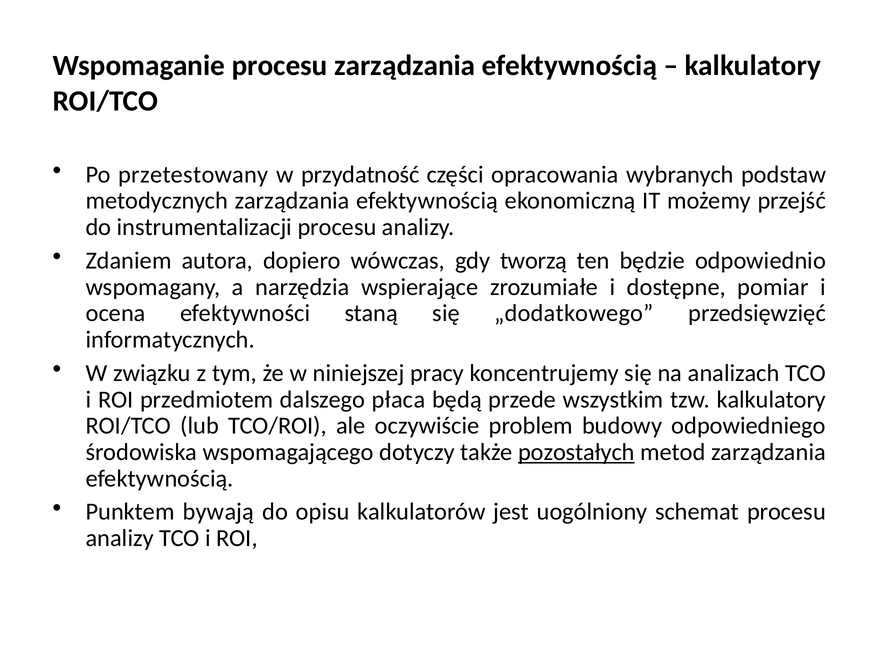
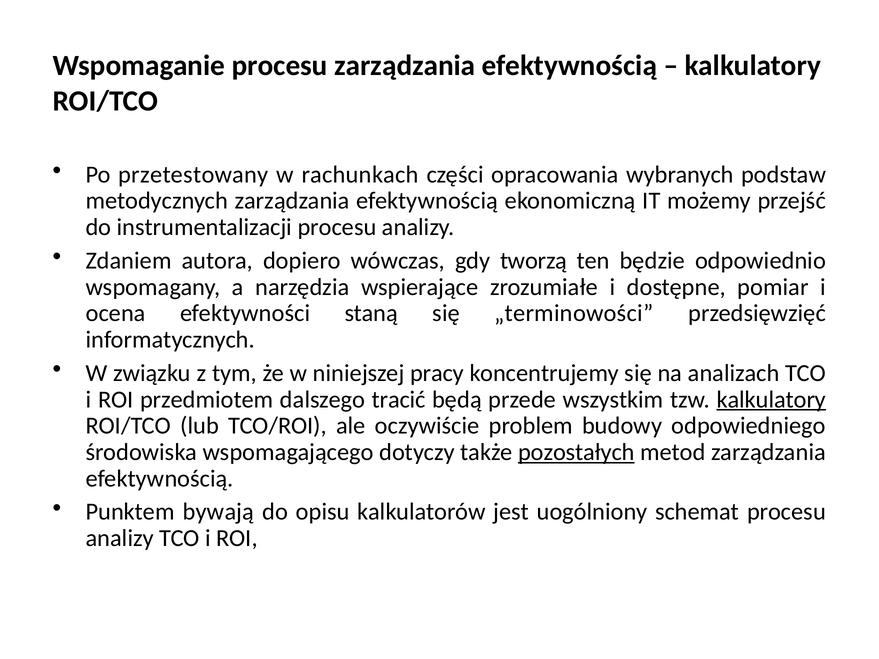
przydatność: przydatność -> rachunkach
„dodatkowego: „dodatkowego -> „terminowości
płaca: płaca -> tracić
kalkulatory at (771, 400) underline: none -> present
